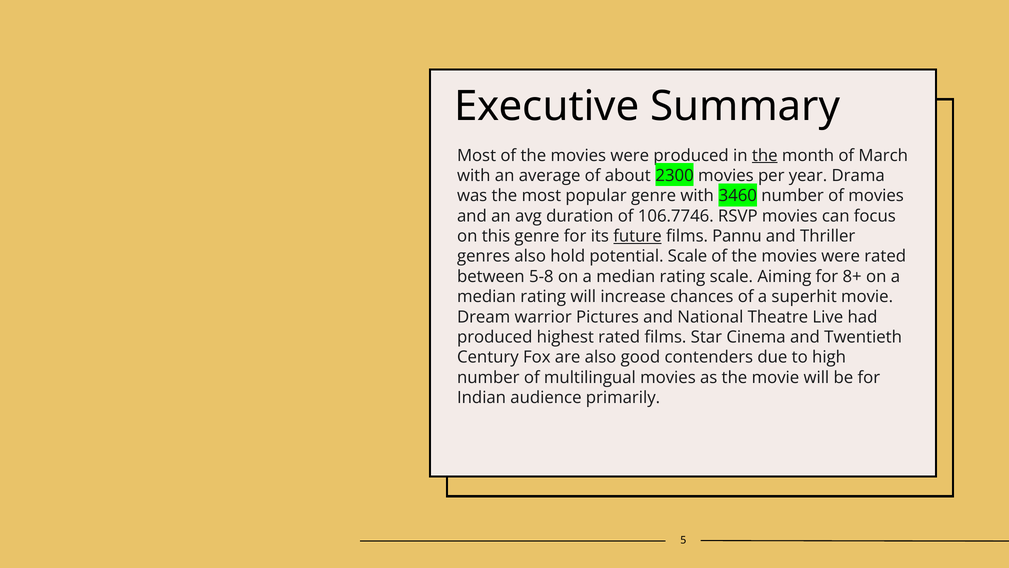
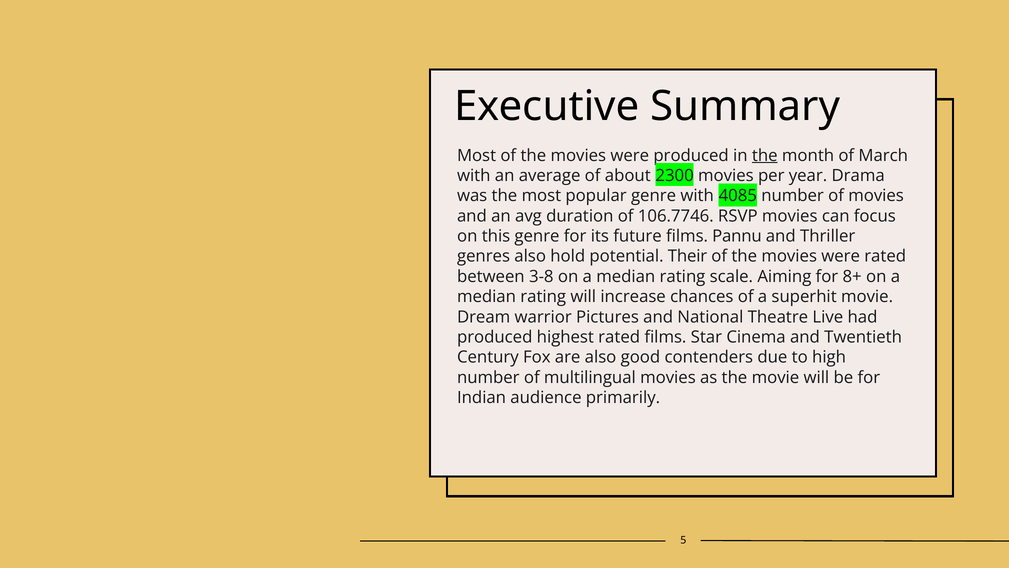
3460: 3460 -> 4085
future underline: present -> none
potential Scale: Scale -> Their
5-8: 5-8 -> 3-8
